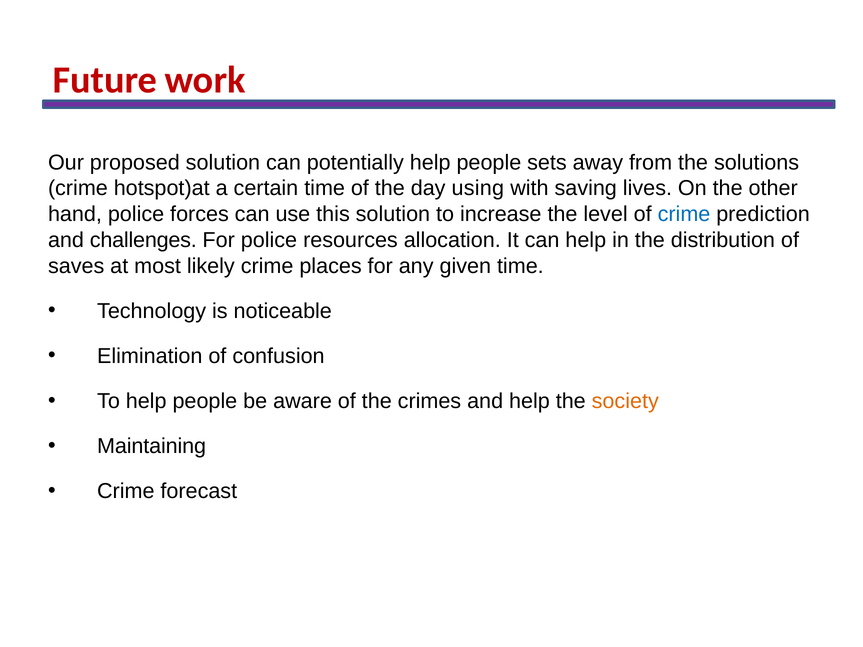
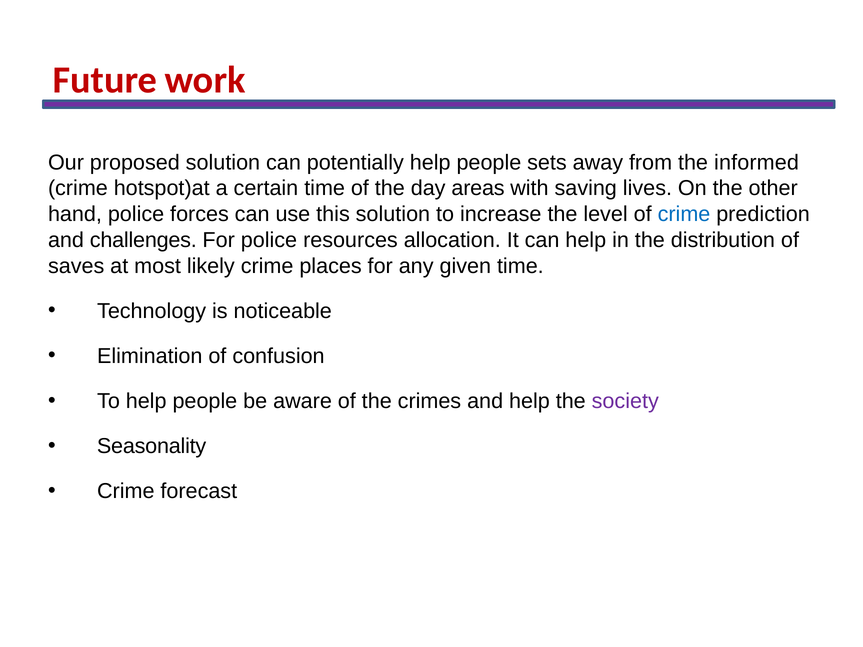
solutions: solutions -> informed
using: using -> areas
society colour: orange -> purple
Maintaining: Maintaining -> Seasonality
